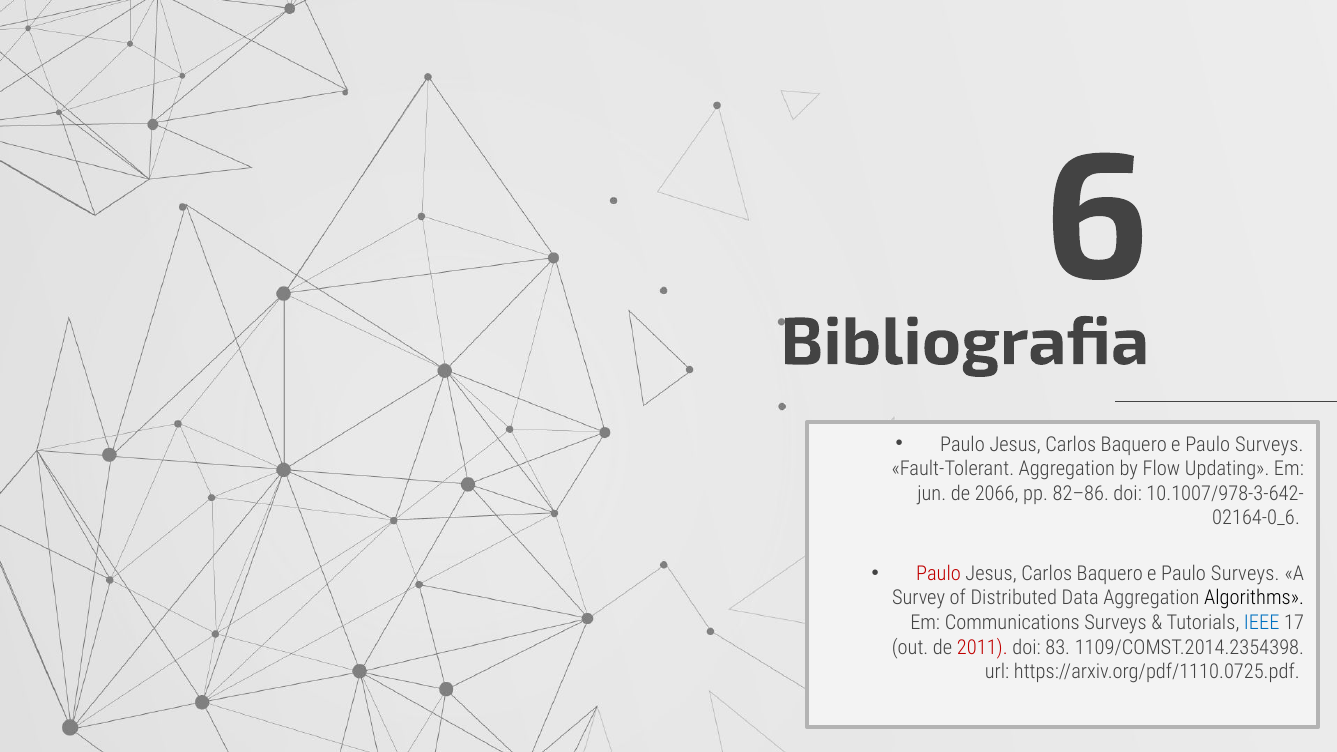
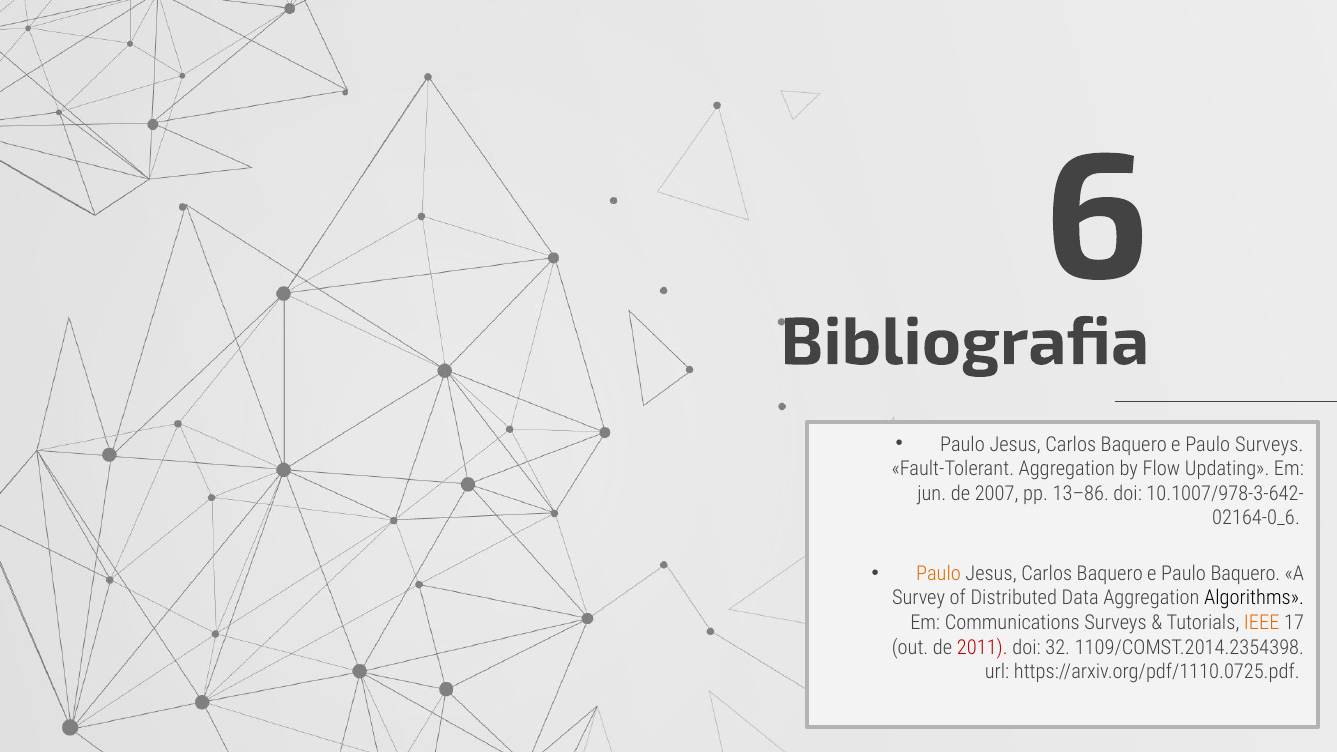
2066: 2066 -> 2007
82–86: 82–86 -> 13–86
Paulo at (938, 574) colour: red -> orange
Surveys at (1245, 574): Surveys -> Baquero
IEEE colour: blue -> orange
83: 83 -> 32
